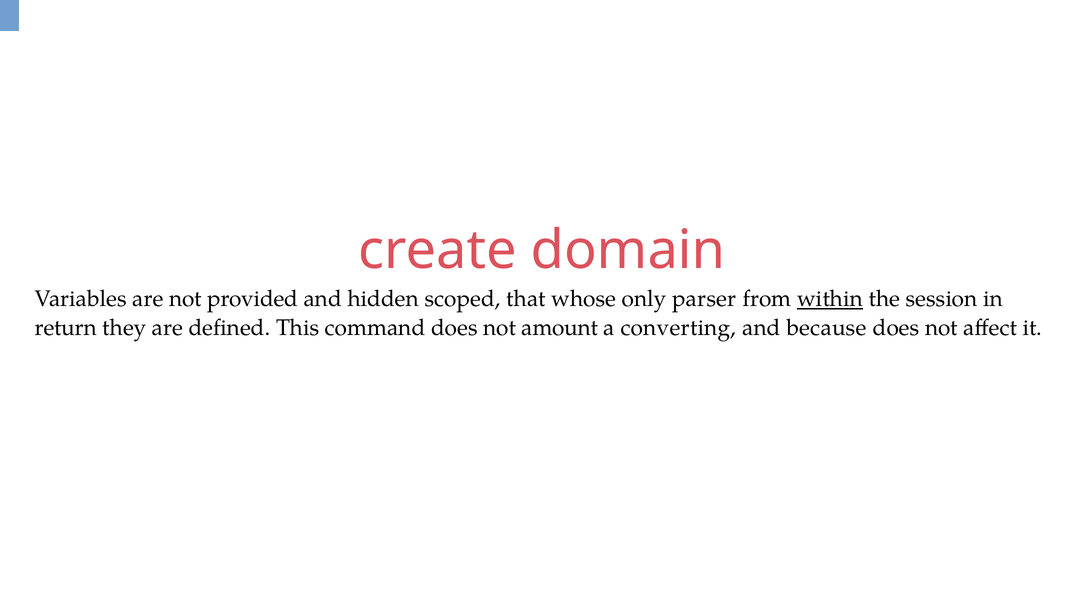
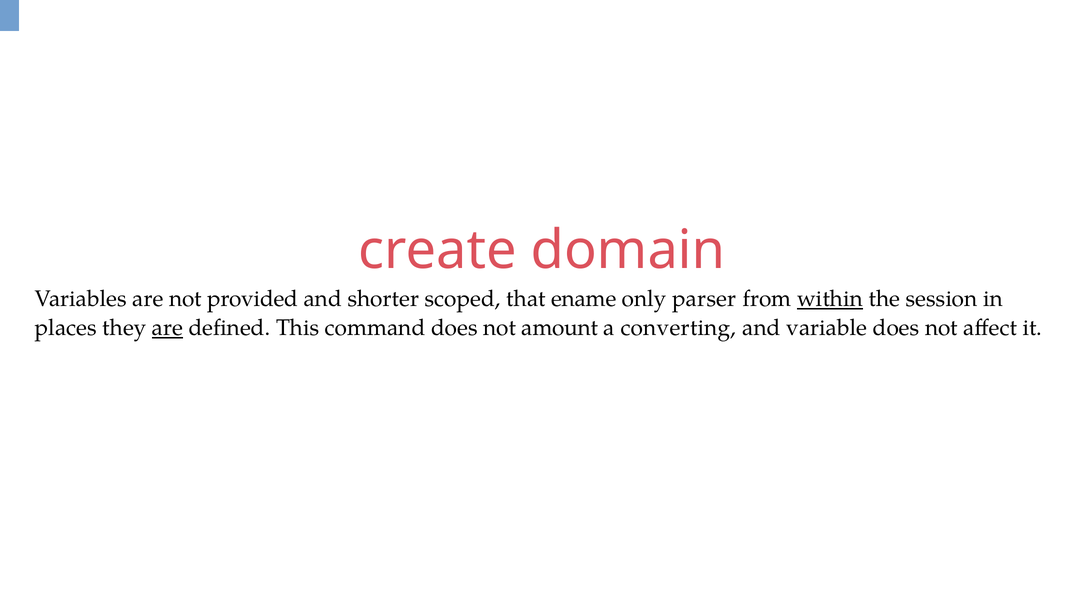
hidden: hidden -> shorter
whose: whose -> ename
return: return -> places
are at (167, 328) underline: none -> present
because: because -> variable
